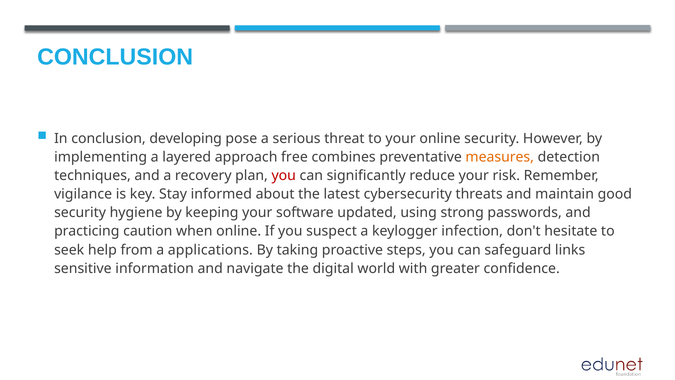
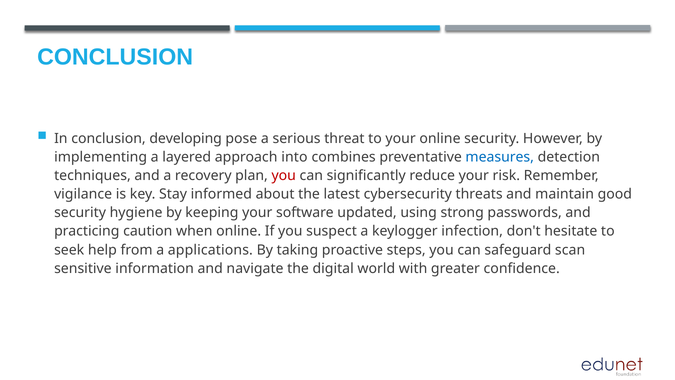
free: free -> into
measures colour: orange -> blue
links: links -> scan
